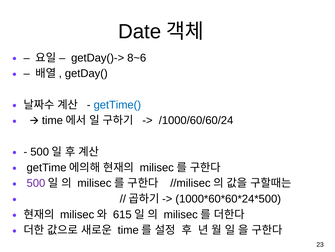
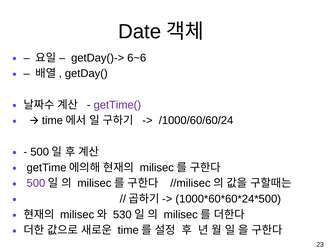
8~6: 8~6 -> 6~6
getTime( colour: blue -> purple
615: 615 -> 530
